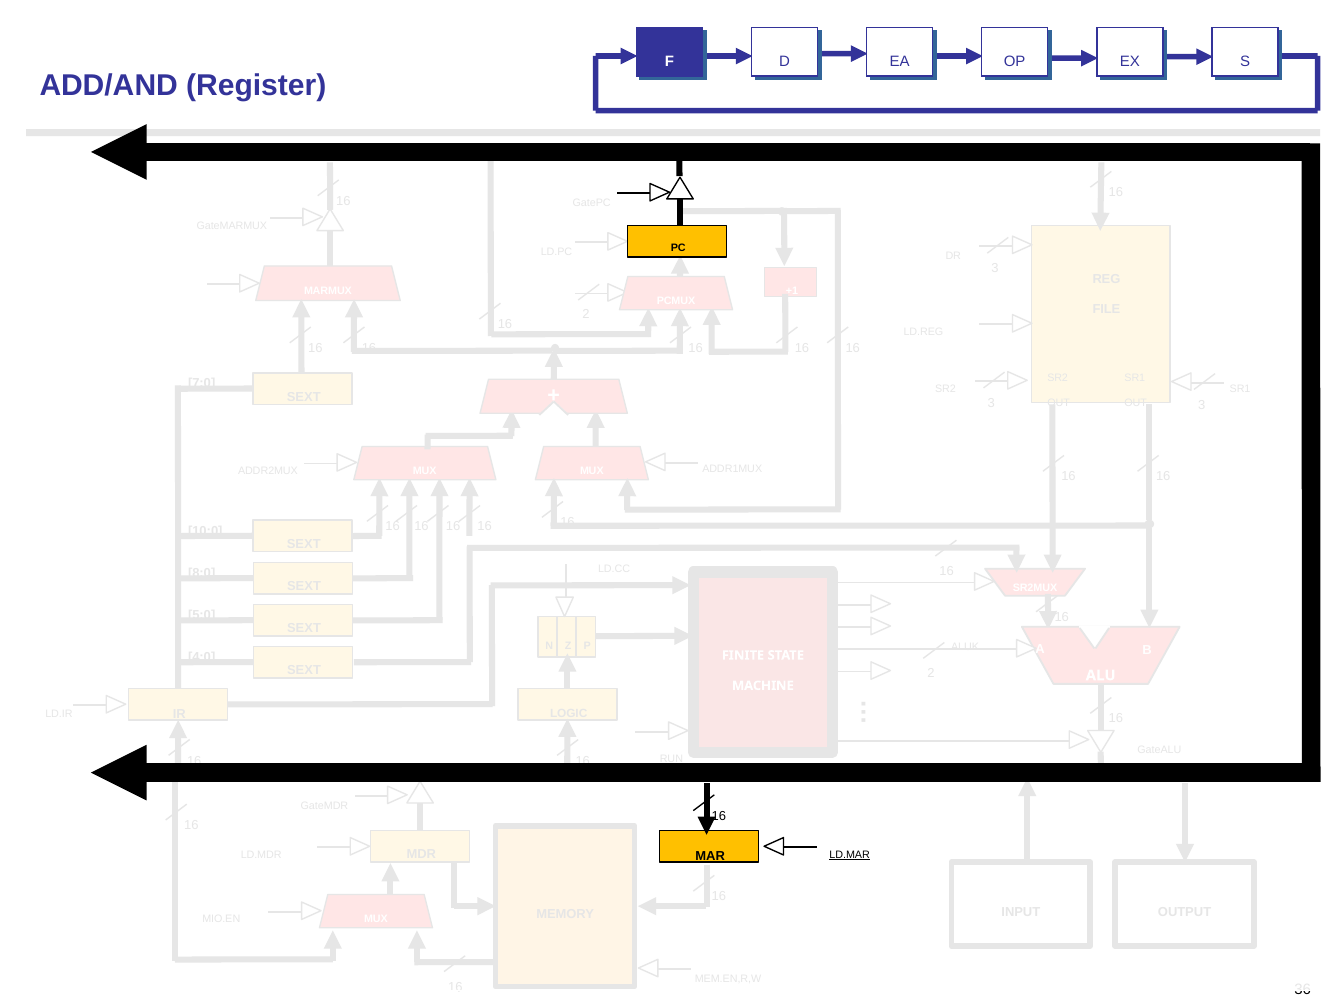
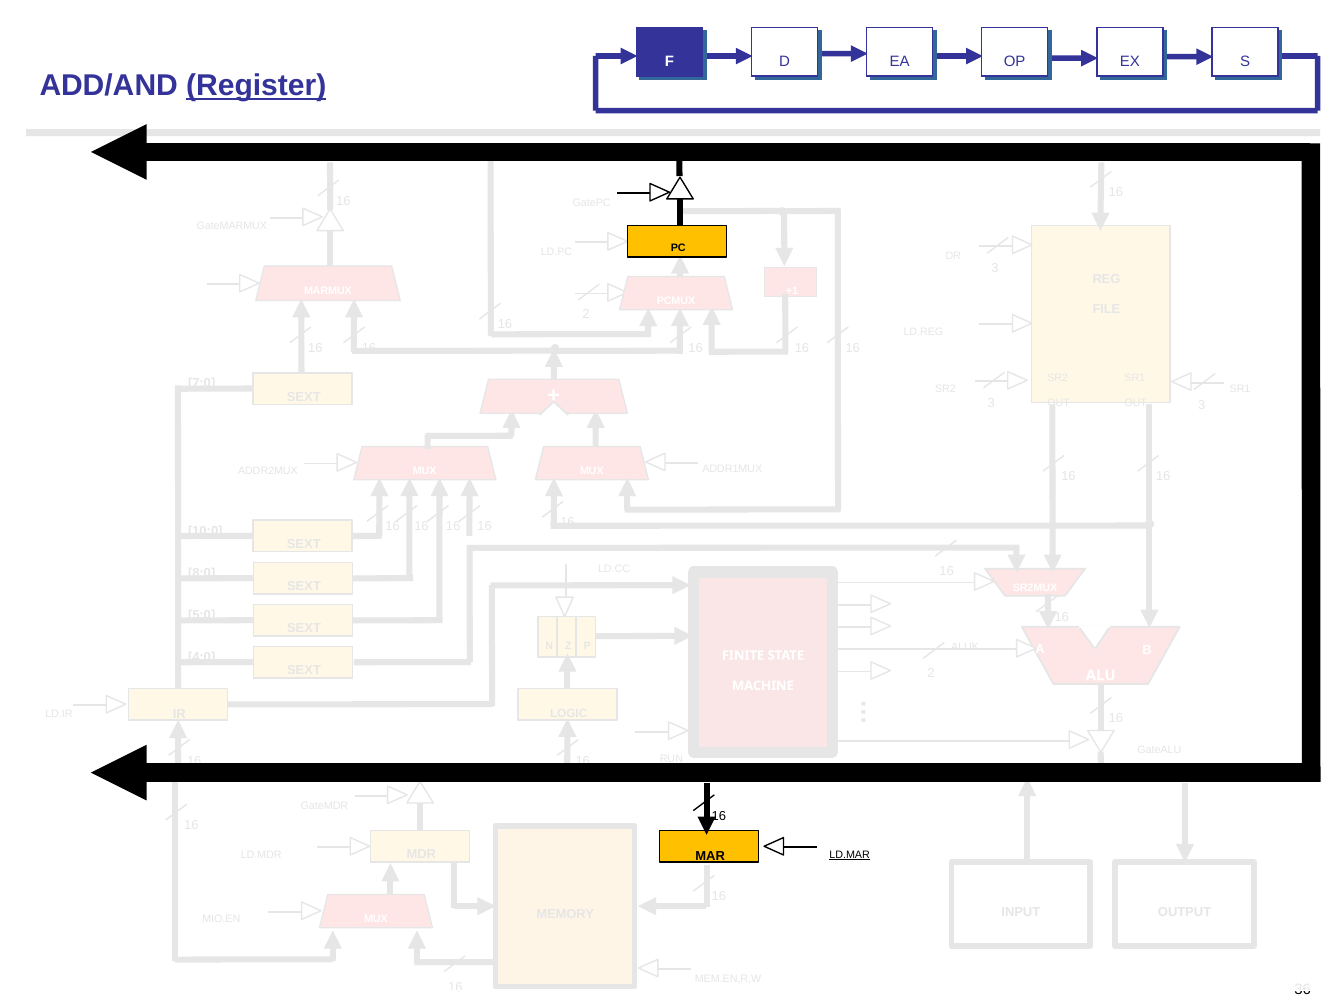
Register underline: none -> present
